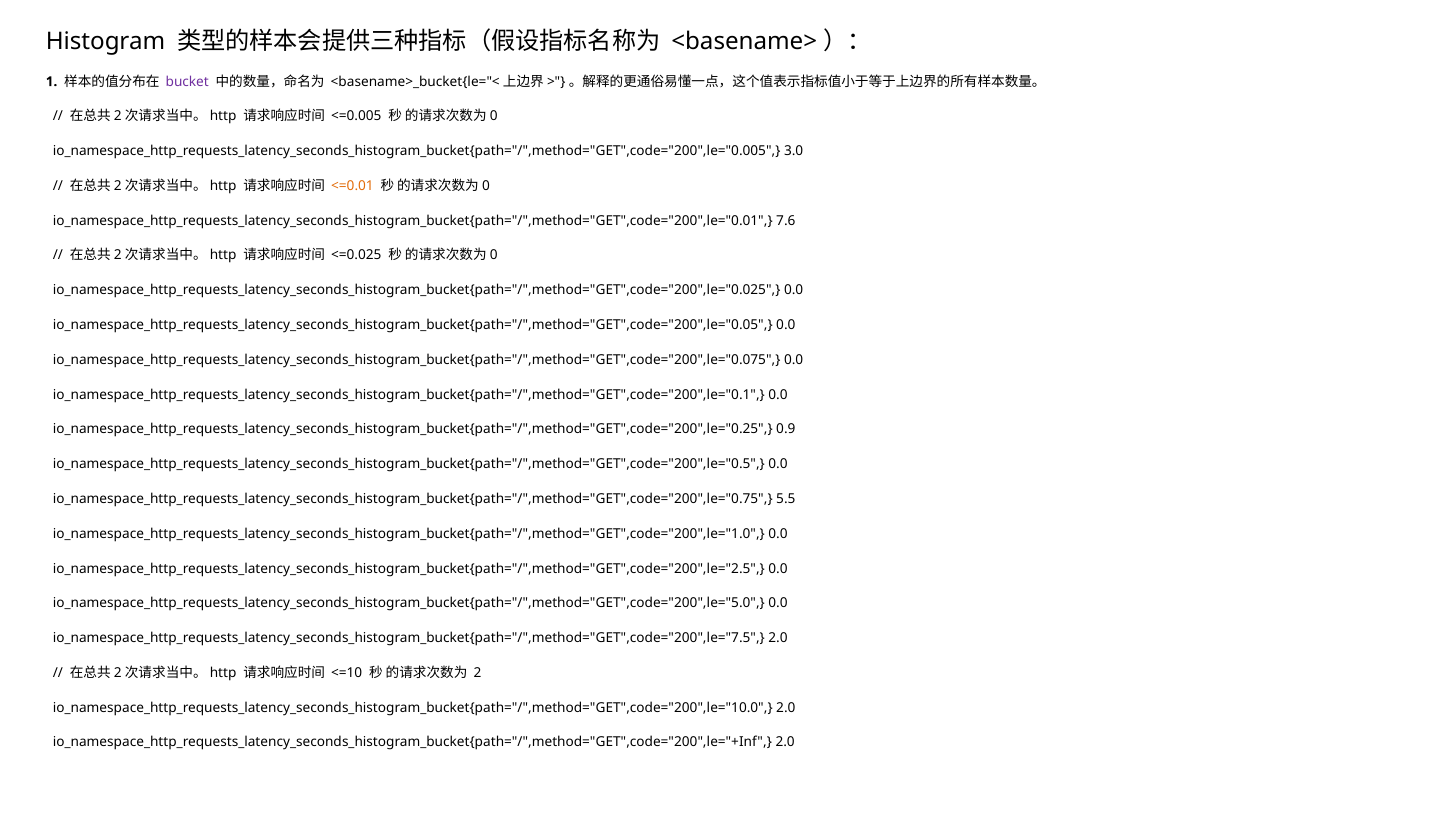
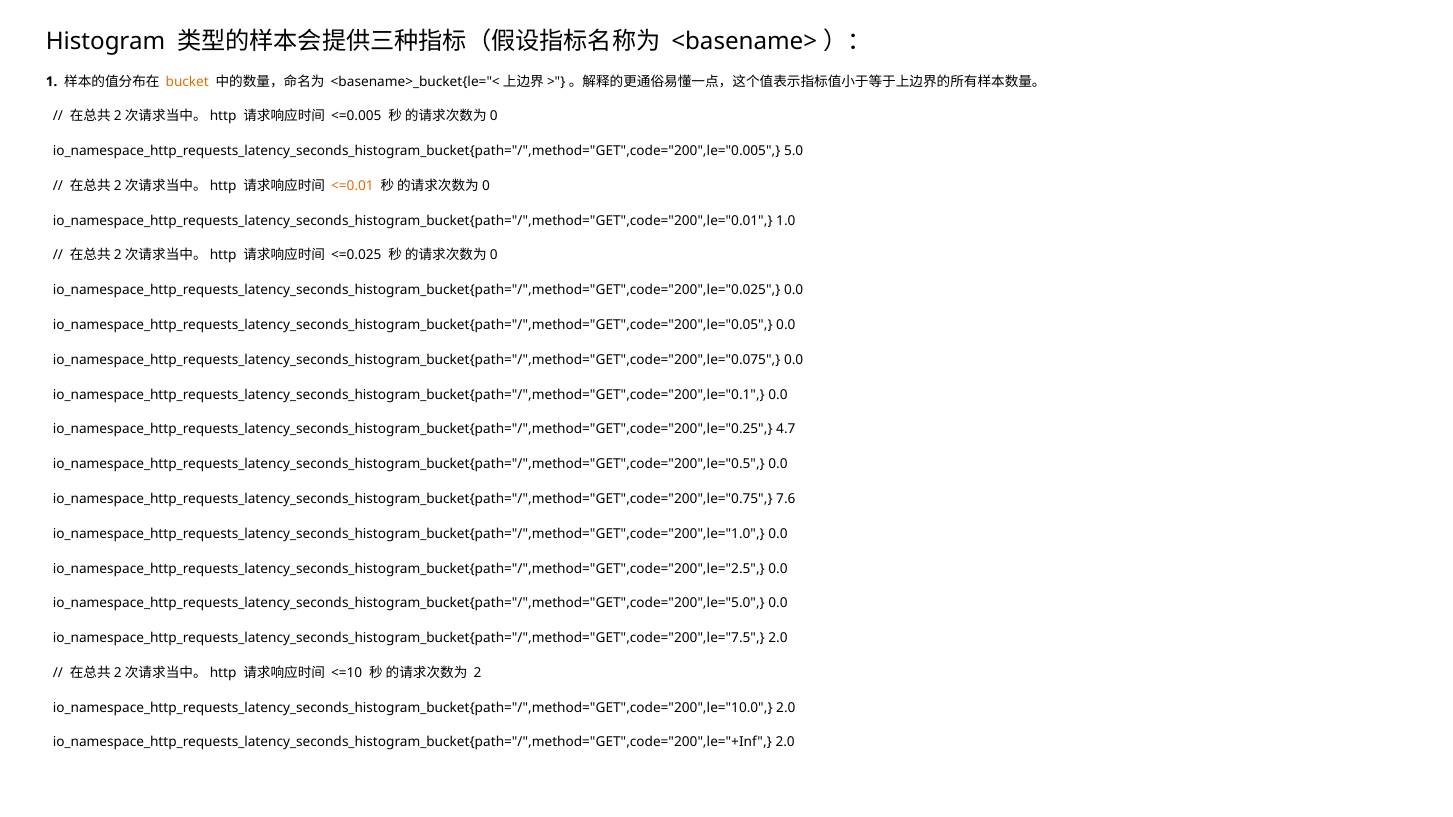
bucket colour: purple -> orange
3.0: 3.0 -> 5.0
7.6: 7.6 -> 1.0
0.9: 0.9 -> 4.7
5.5: 5.5 -> 7.6
